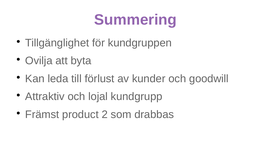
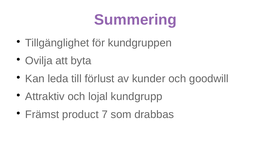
2: 2 -> 7
